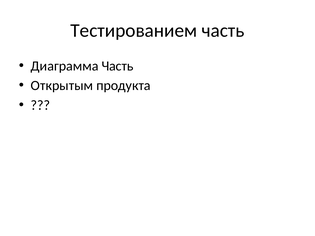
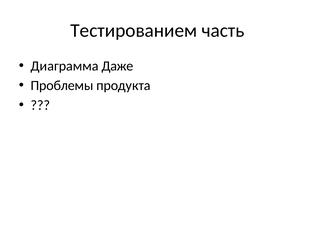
Диаграмма Часть: Часть -> Даже
Открытым: Открытым -> Проблемы
